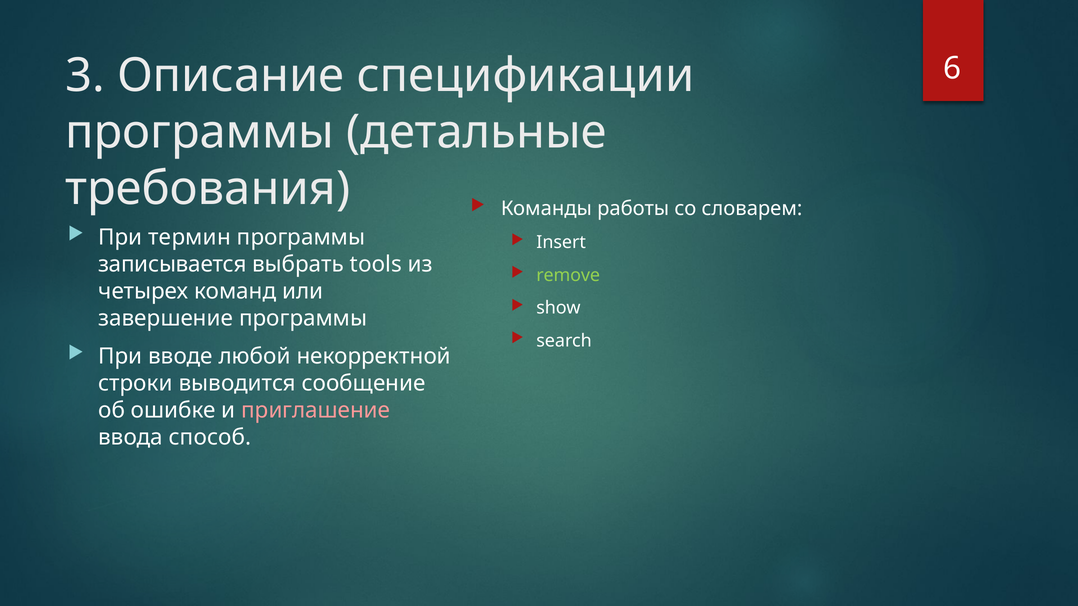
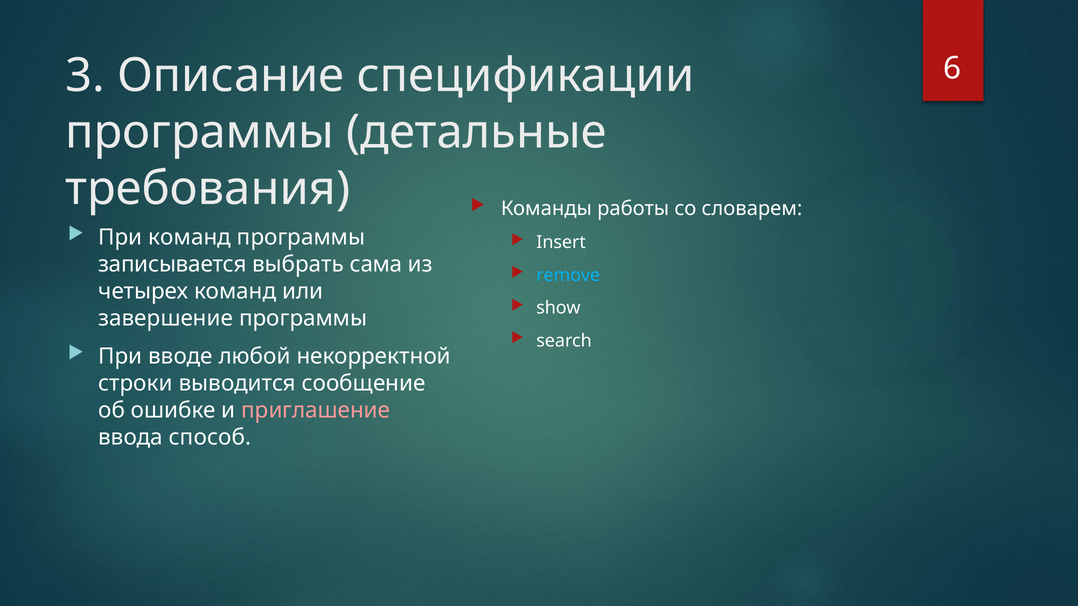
При термин: термин -> команд
tools: tools -> сама
remove colour: light green -> light blue
